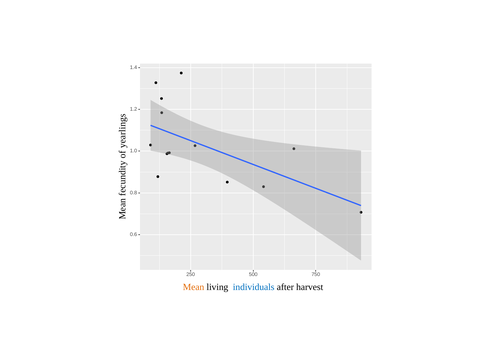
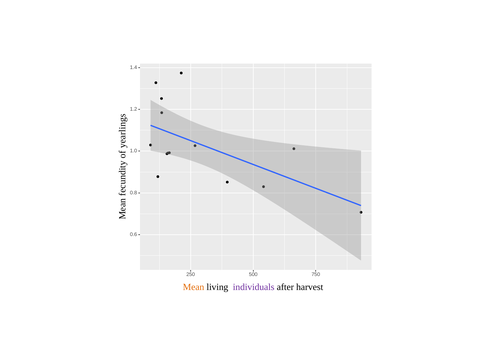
individuals colour: blue -> purple
